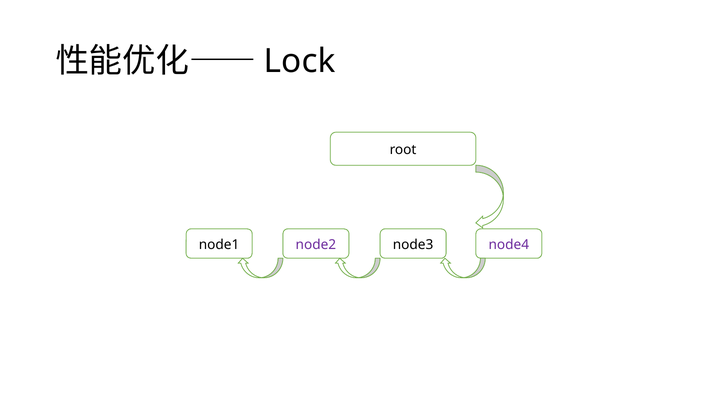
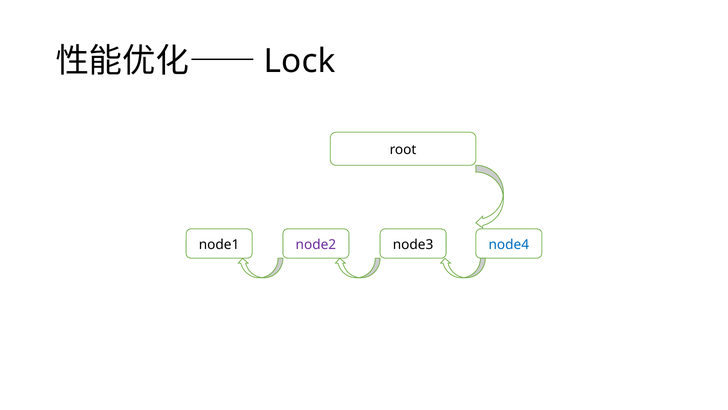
node4 colour: purple -> blue
